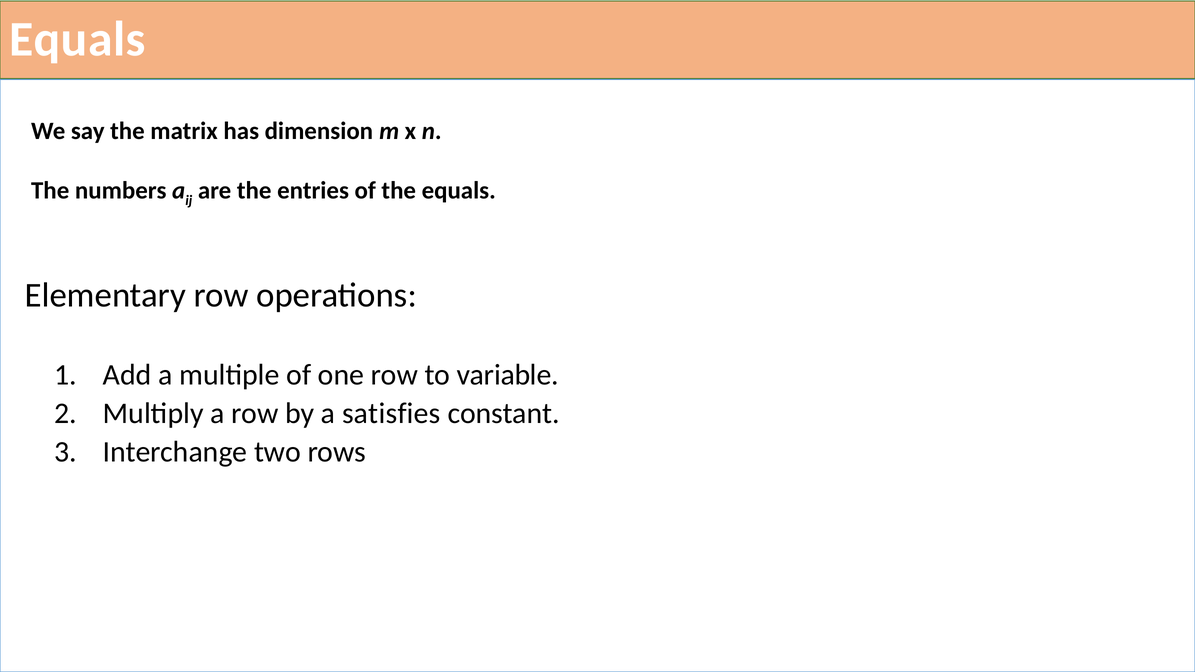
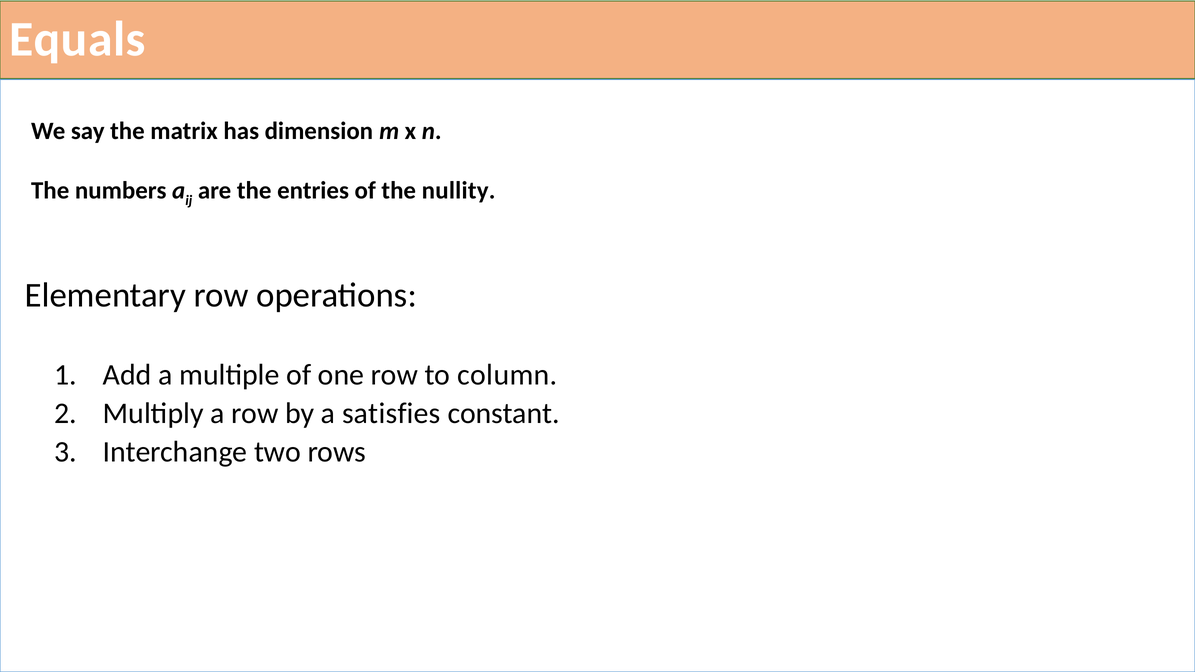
the equals: equals -> nullity
variable: variable -> column
